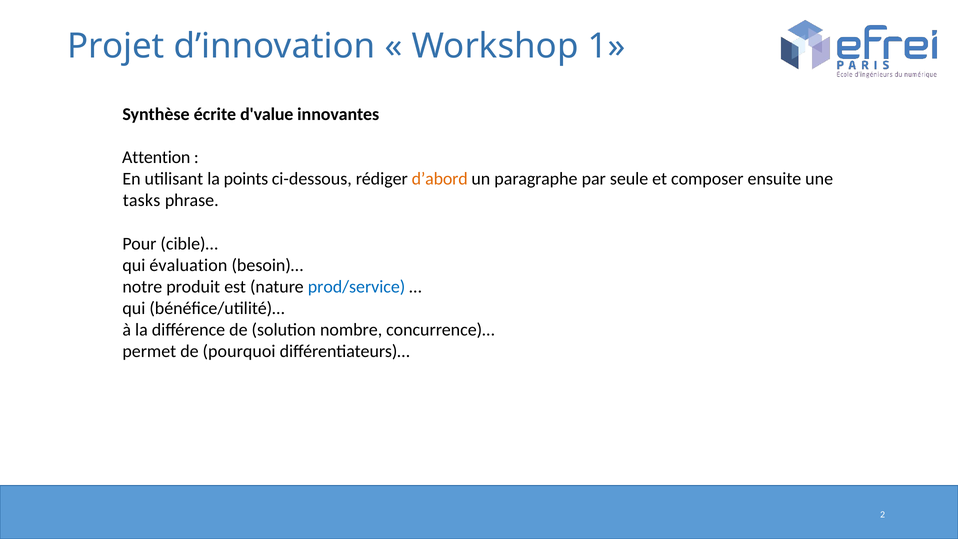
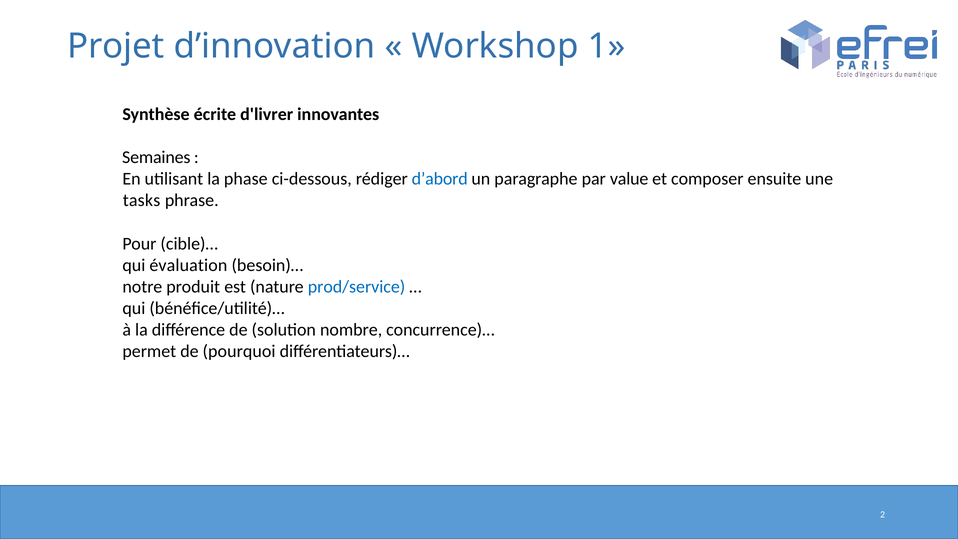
d'value: d'value -> d'livrer
Attention: Attention -> Semaines
points: points -> phase
d’abord colour: orange -> blue
seule: seule -> value
